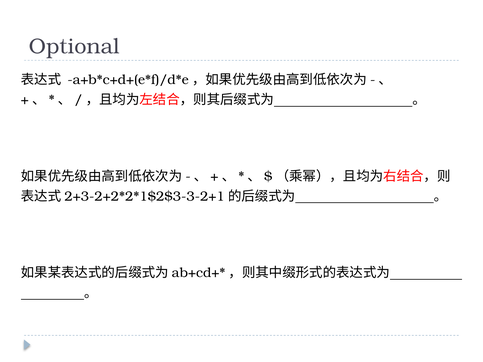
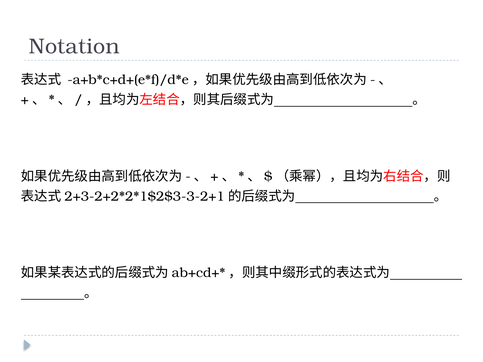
Optional: Optional -> Notation
